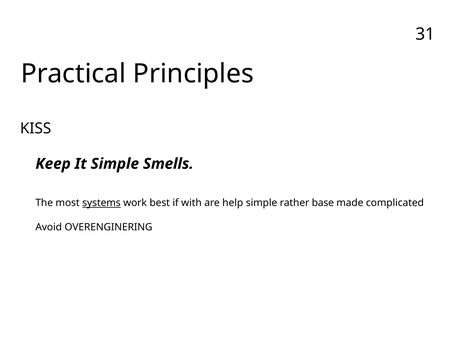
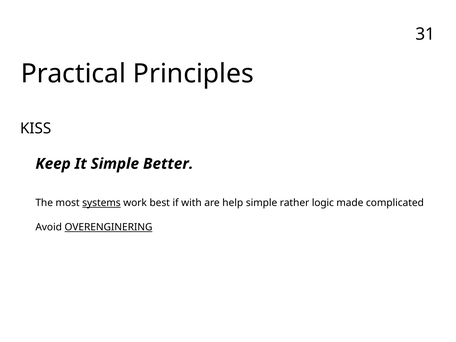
Smells: Smells -> Better
base: base -> logic
OVERENGINERING underline: none -> present
